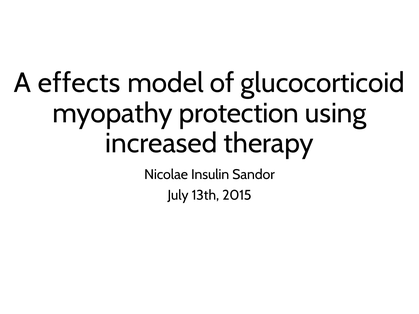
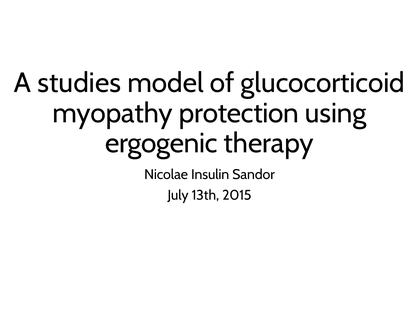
effects: effects -> studies
increased: increased -> ergogenic
